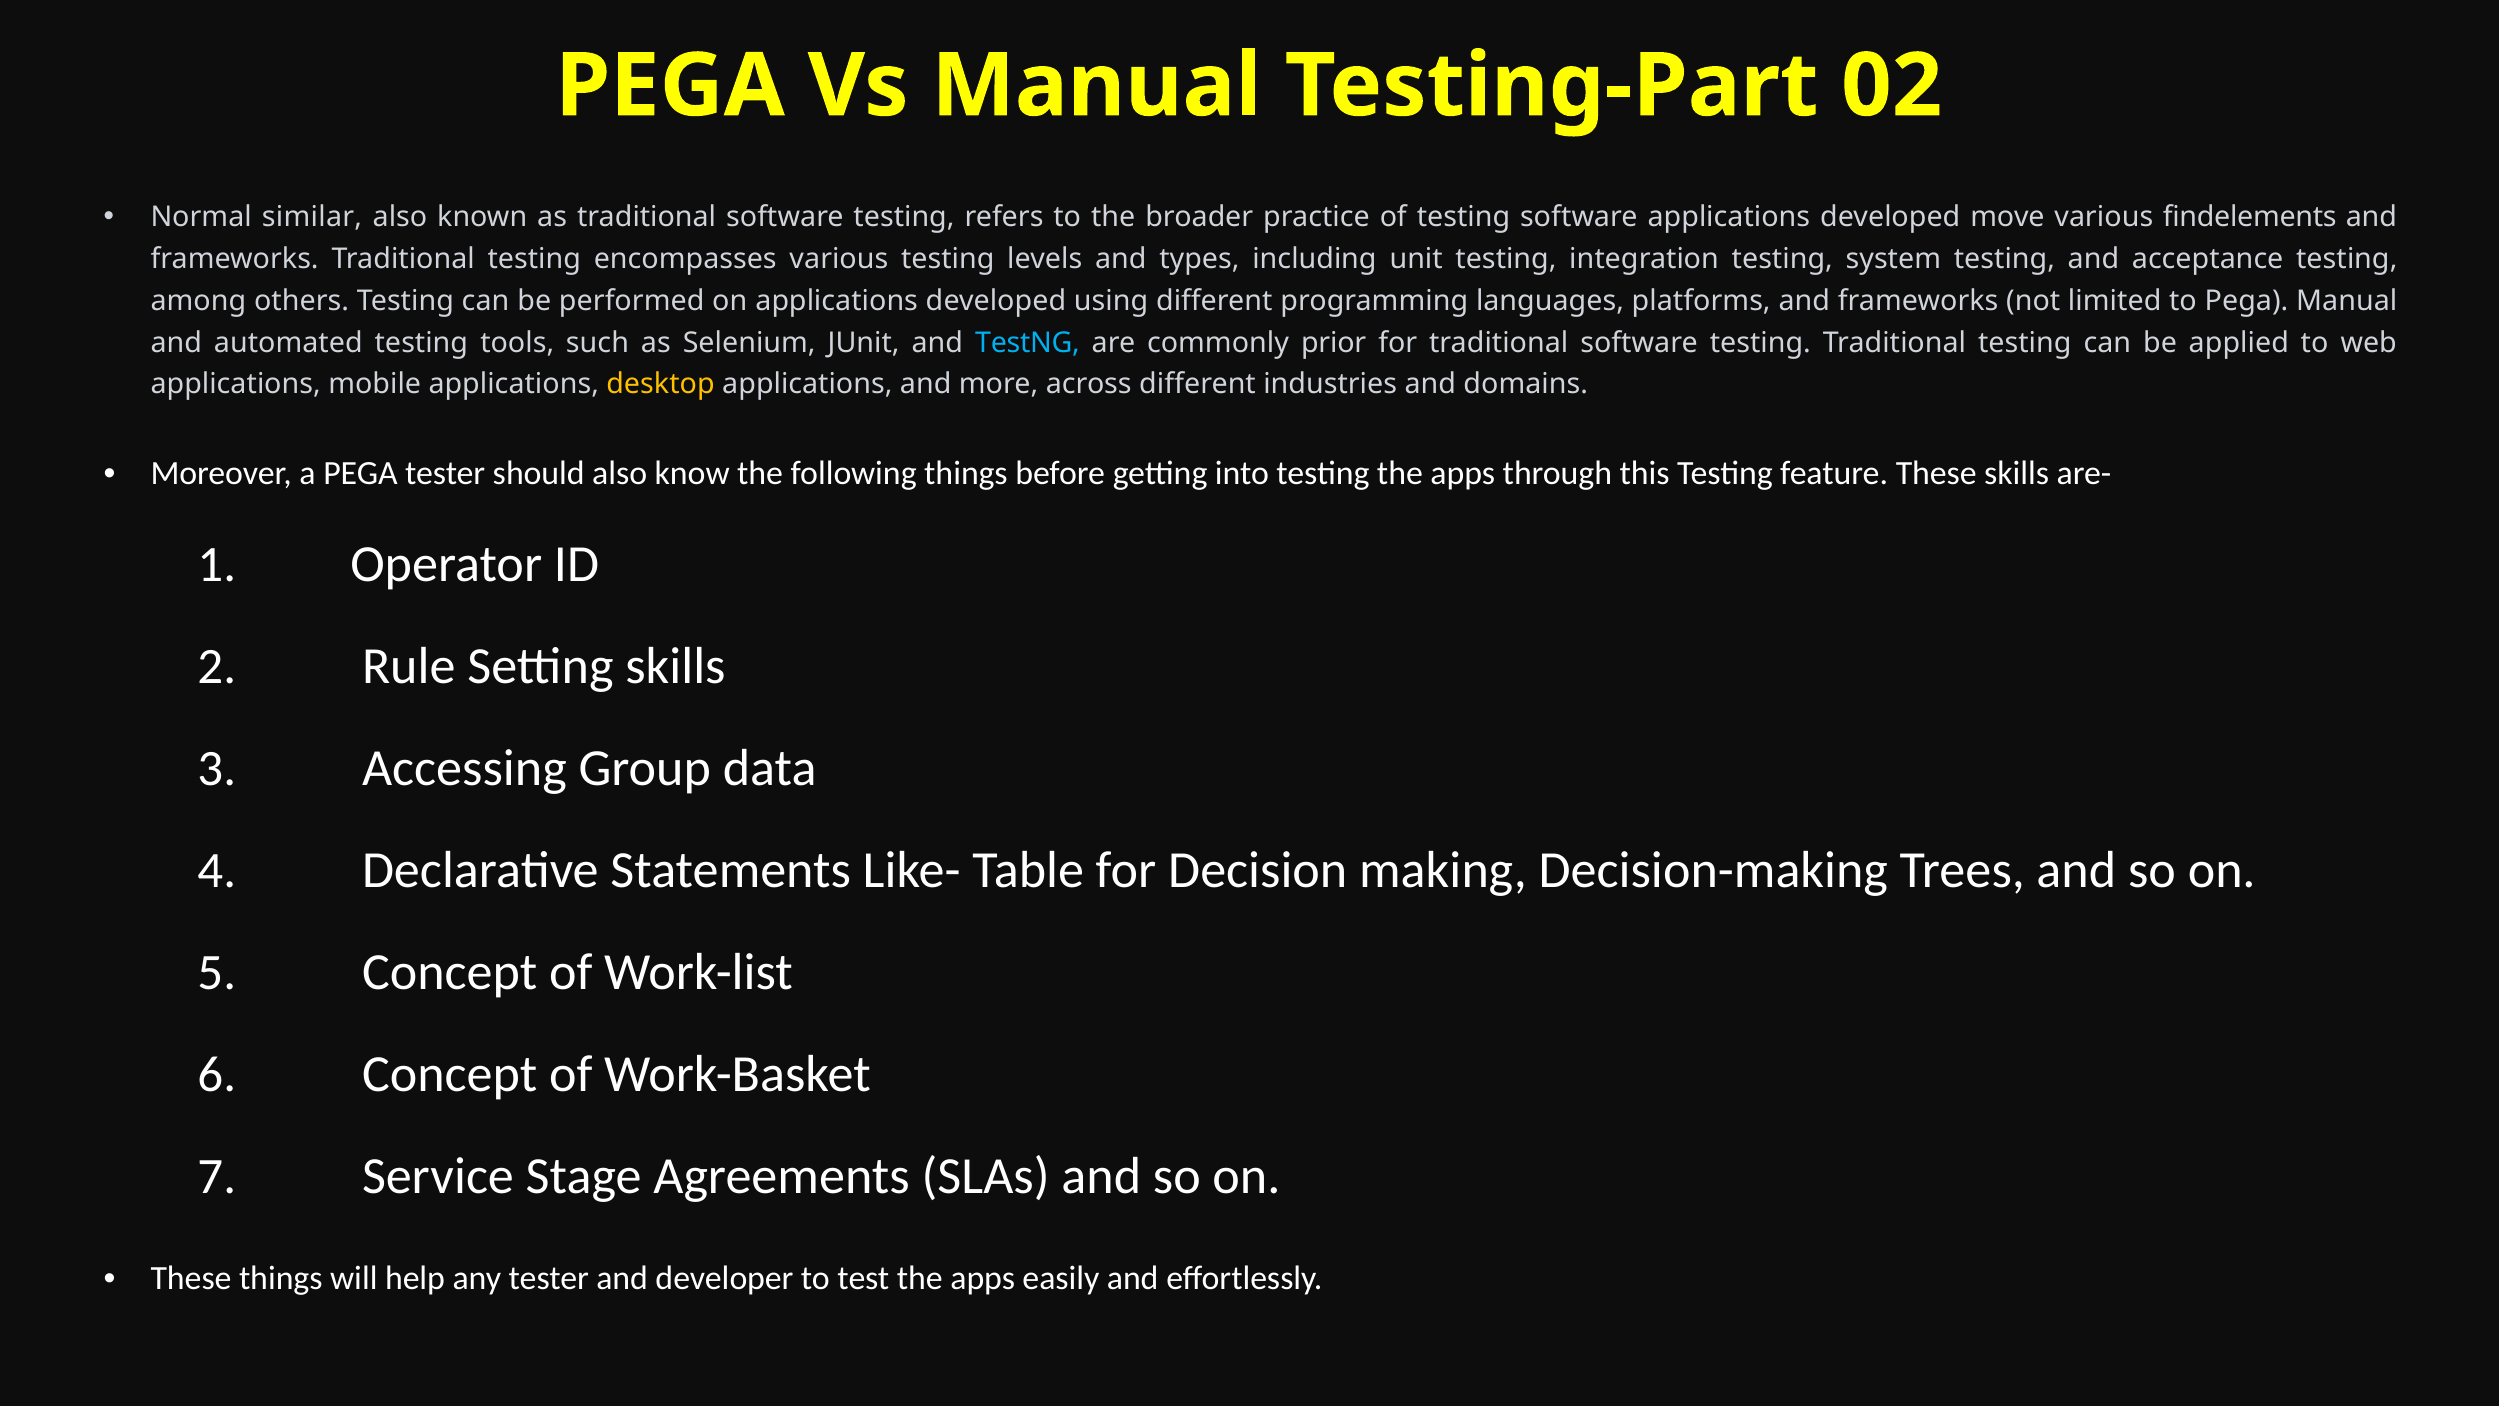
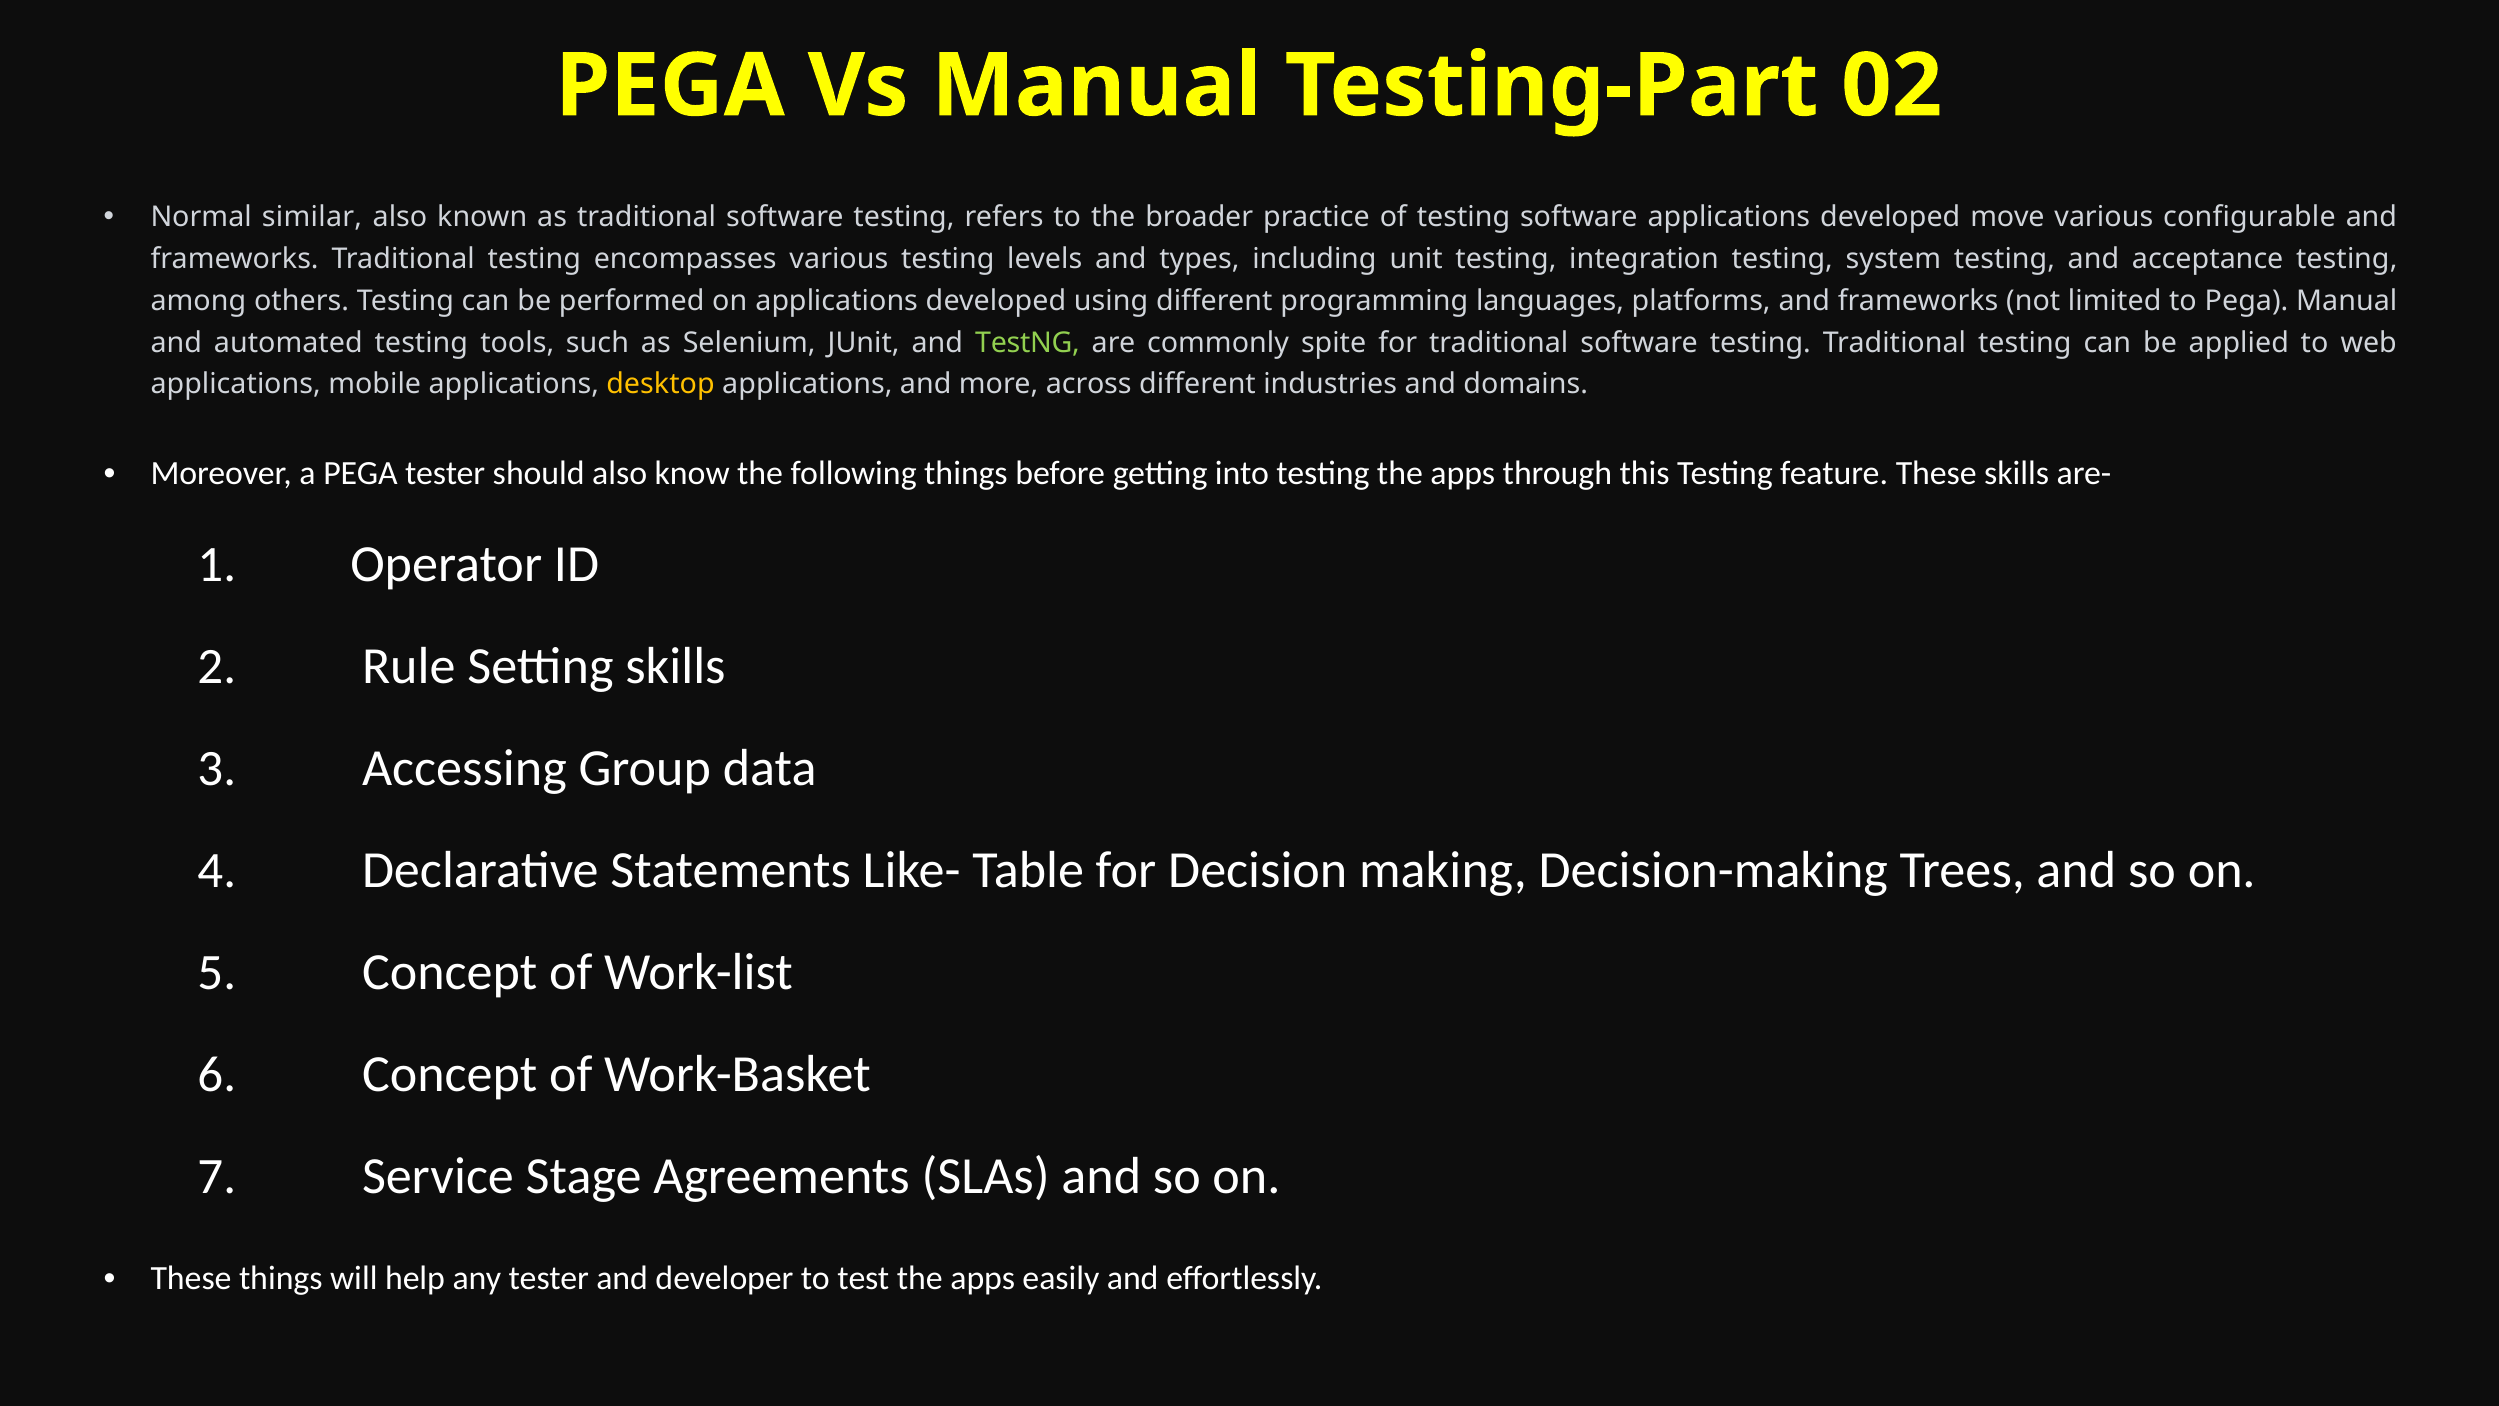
findelements: findelements -> configurable
TestNG colour: light blue -> light green
prior: prior -> spite
